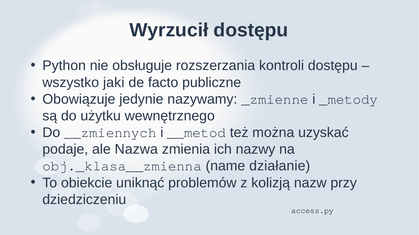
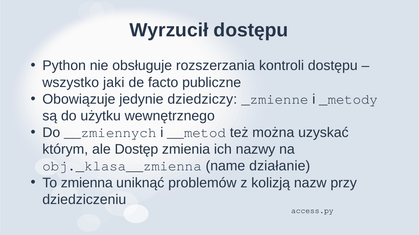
nazywamy: nazywamy -> dziedziczy
podaje: podaje -> którym
Nazwa: Nazwa -> Dostęp
obiekcie: obiekcie -> zmienna
